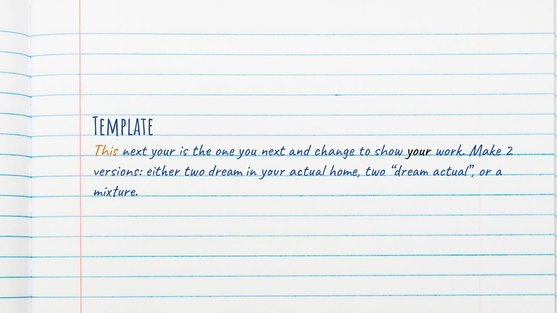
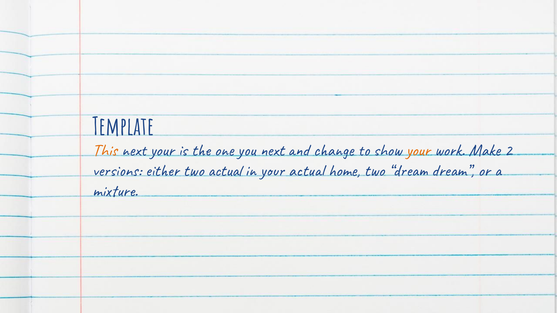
your at (418, 150) colour: black -> orange
either two dream: dream -> actual
dream actual: actual -> dream
